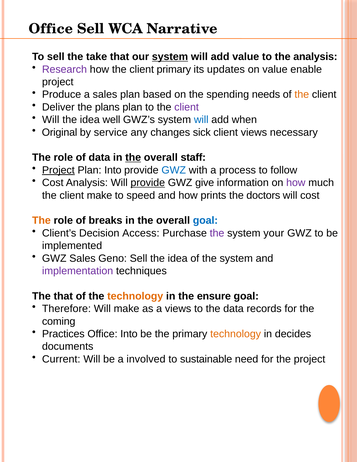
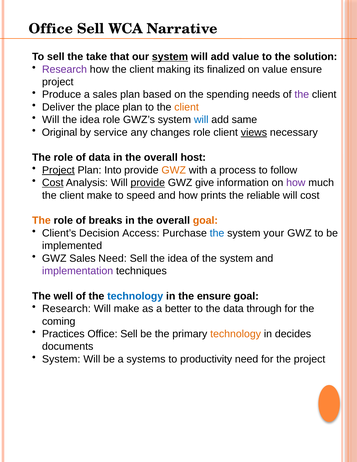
the analysis: analysis -> solution
client primary: primary -> making
updates: updates -> finalized
value enable: enable -> ensure
the at (302, 95) colour: orange -> purple
plans: plans -> place
client at (187, 107) colour: purple -> orange
idea well: well -> role
when: when -> same
changes sick: sick -> role
views at (254, 132) underline: none -> present
the at (133, 158) underline: present -> none
staff: staff -> host
GWZ at (174, 170) colour: blue -> orange
Cost at (53, 183) underline: none -> present
doctors: doctors -> reliable
goal at (205, 221) colour: blue -> orange
the at (217, 233) colour: purple -> blue
Sales Geno: Geno -> Need
The that: that -> well
technology at (135, 296) colour: orange -> blue
Therefore at (66, 309): Therefore -> Research
a views: views -> better
records: records -> through
Into at (129, 334): Into -> Sell
Current at (61, 359): Current -> System
involved: involved -> systems
sustainable: sustainable -> productivity
